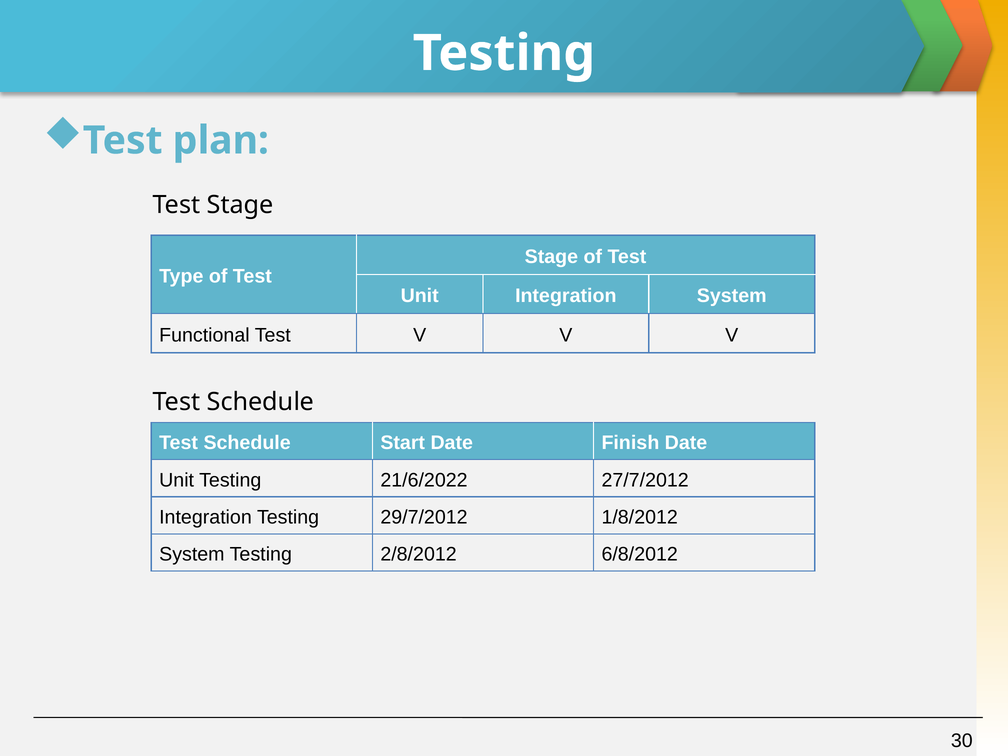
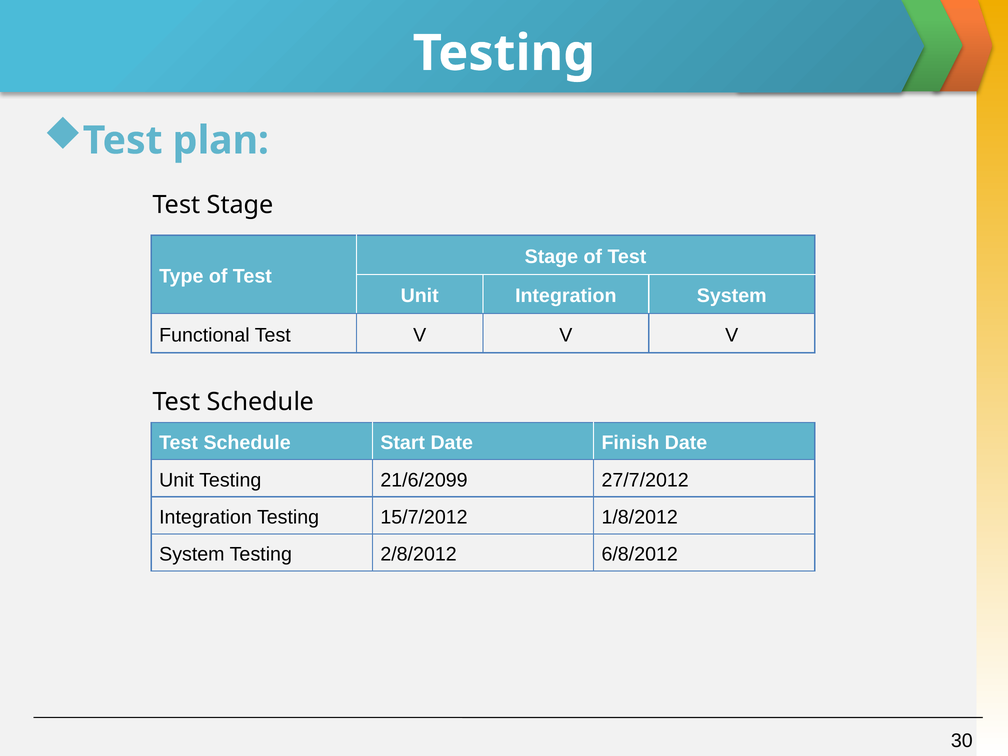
21/6/2022: 21/6/2022 -> 21/6/2099
29/7/2012: 29/7/2012 -> 15/7/2012
